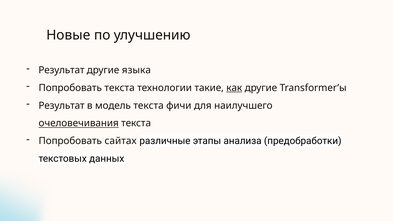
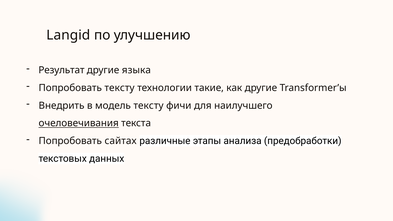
Новые: Новые -> Langid
Попробовать текста: текста -> тексту
как underline: present -> none
Результат at (62, 106): Результат -> Внедрить
модель текста: текста -> тексту
